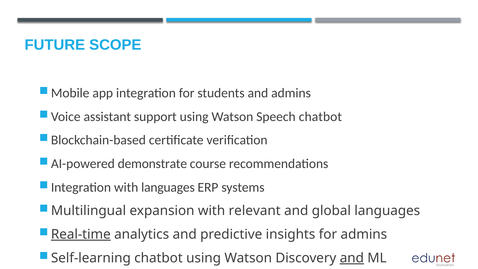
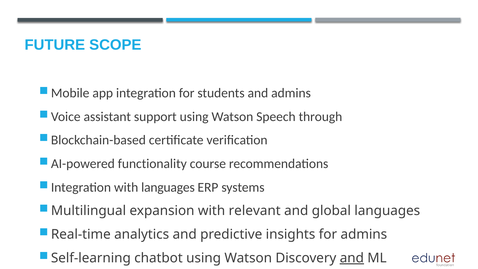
Speech chatbot: chatbot -> through
demonstrate: demonstrate -> functionality
Real-time underline: present -> none
